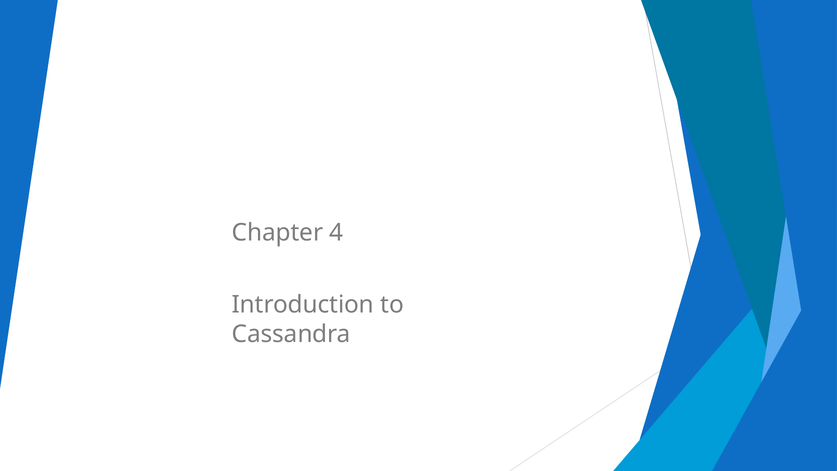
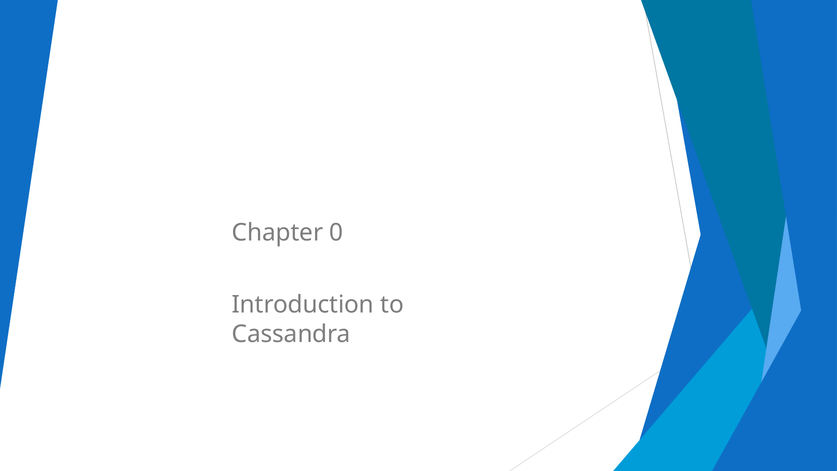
4: 4 -> 0
